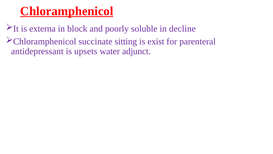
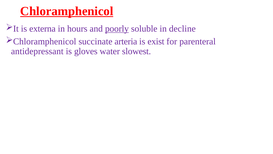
block: block -> hours
poorly underline: none -> present
sitting: sitting -> arteria
upsets: upsets -> gloves
adjunct: adjunct -> slowest
